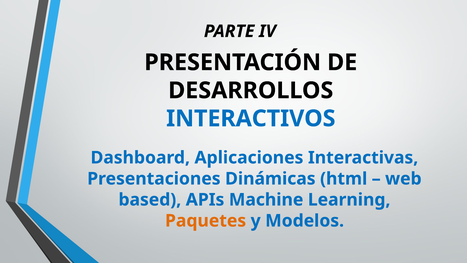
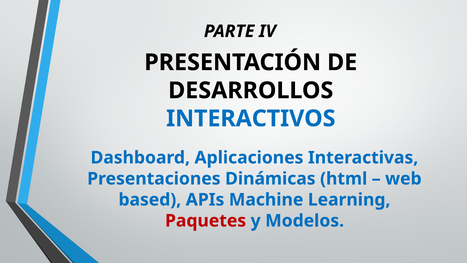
Paquetes colour: orange -> red
